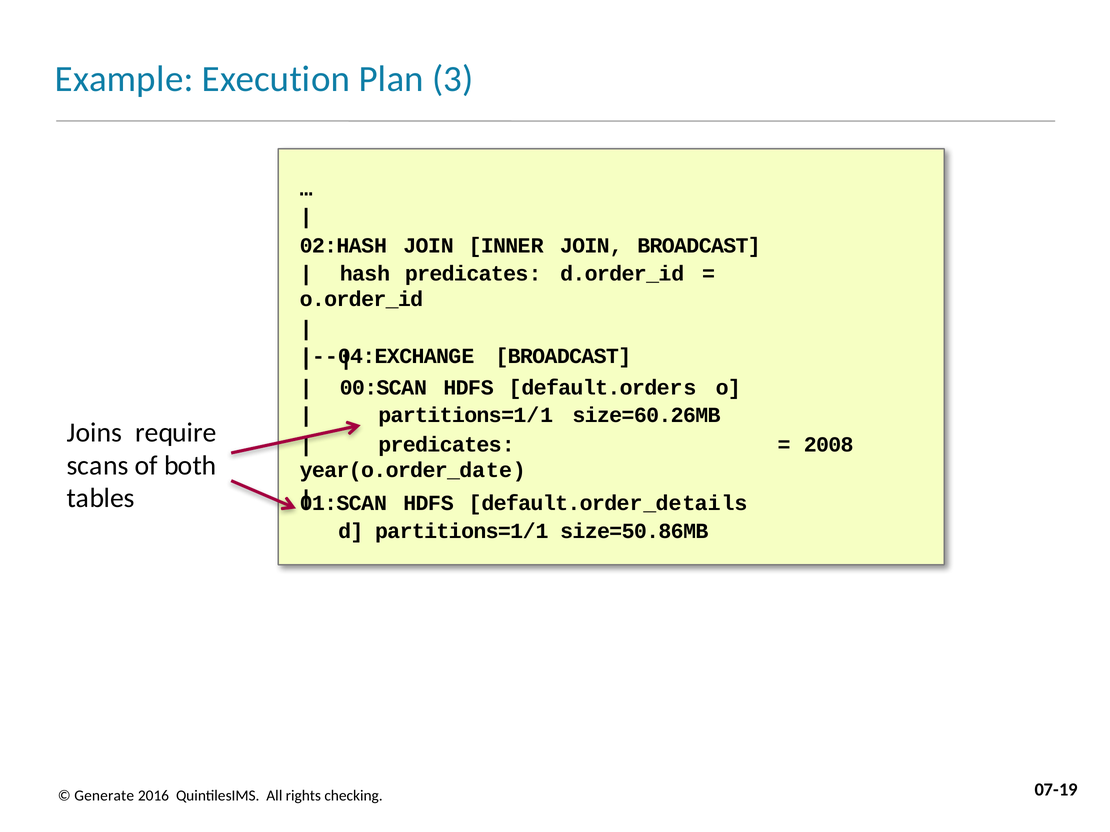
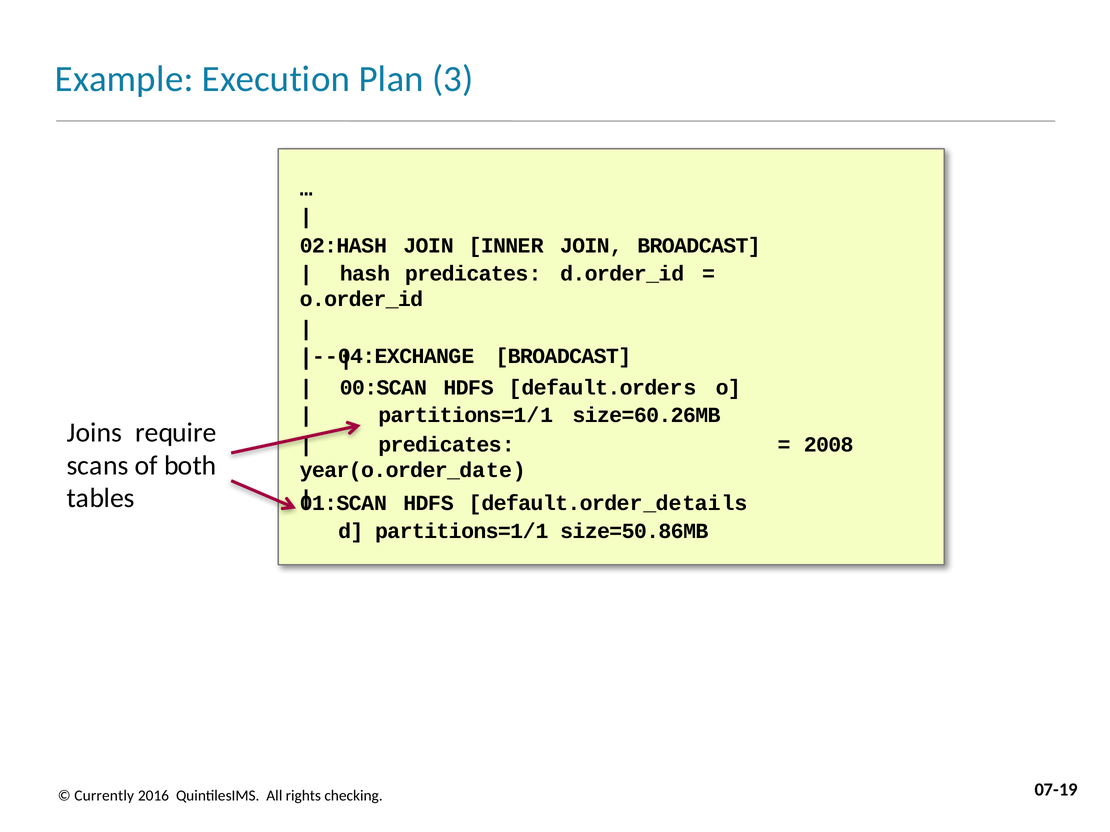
Generate: Generate -> Currently
